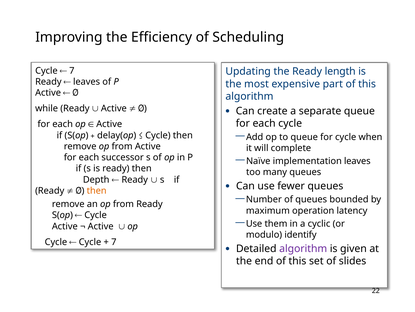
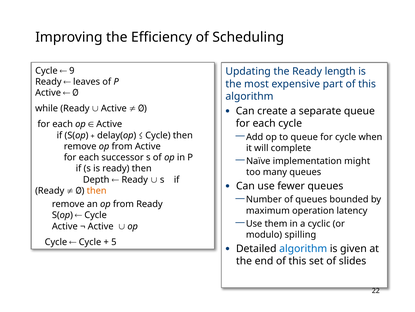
7 at (72, 70): 7 -> 9
implementation leaves: leaves -> might
identify: identify -> spilling
7 at (114, 241): 7 -> 5
algorithm at (303, 248) colour: purple -> blue
